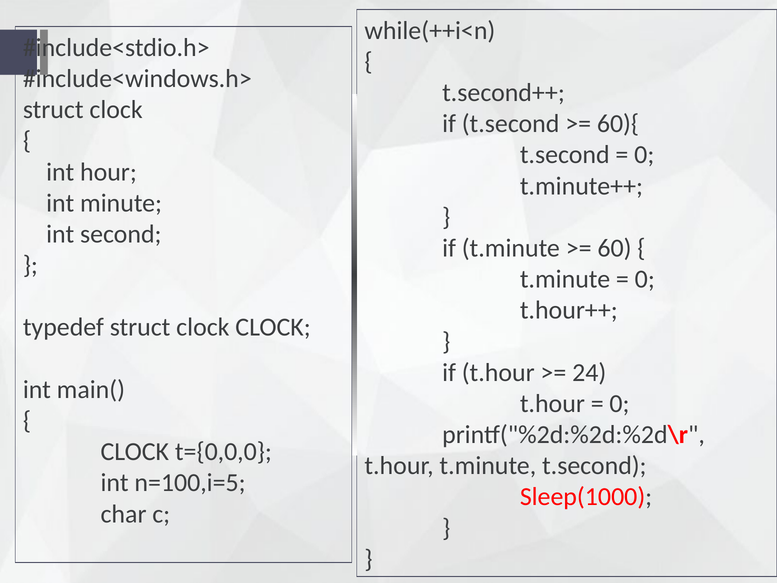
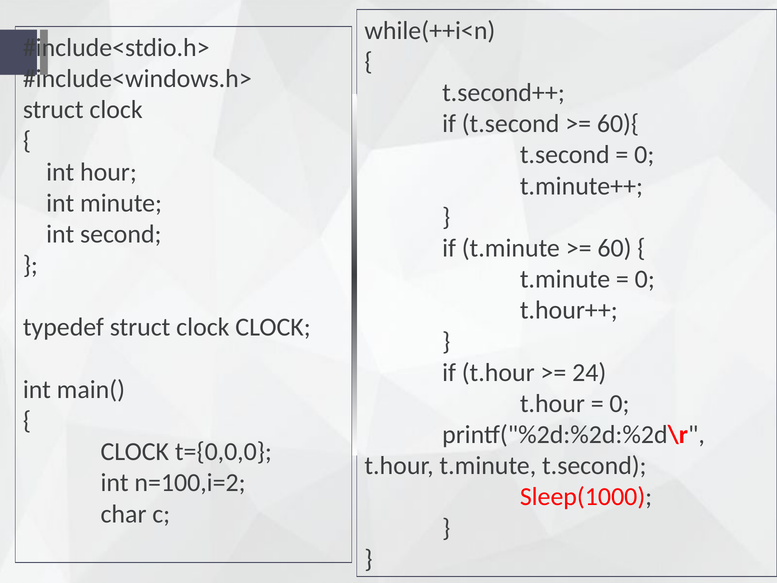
n=100,i=5: n=100,i=5 -> n=100,i=2
